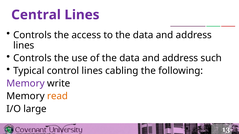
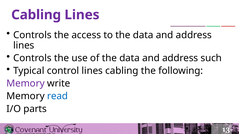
Central at (36, 15): Central -> Cabling
read colour: orange -> blue
large: large -> parts
